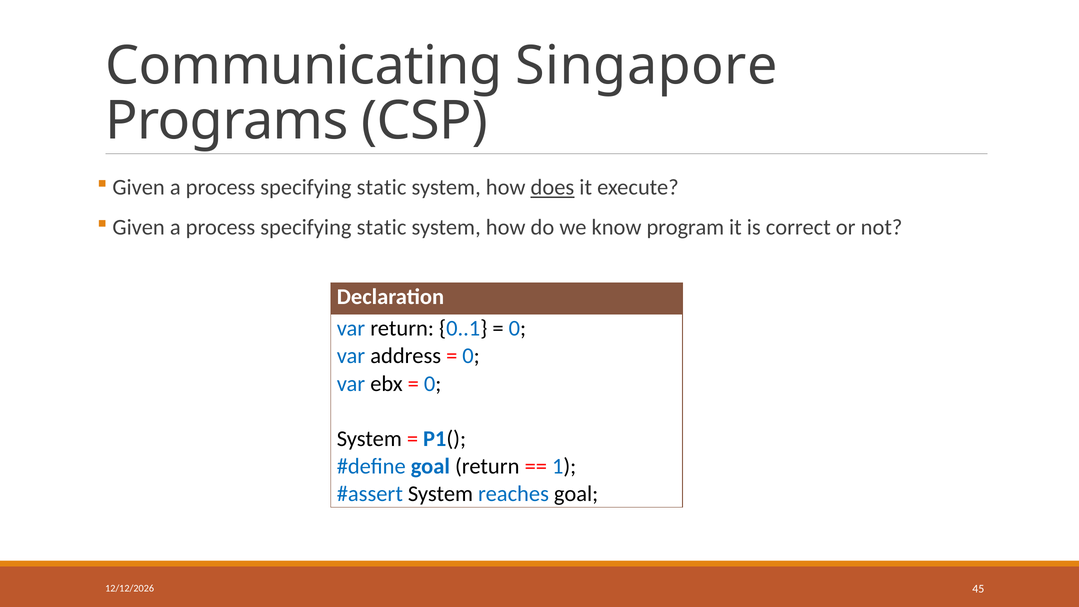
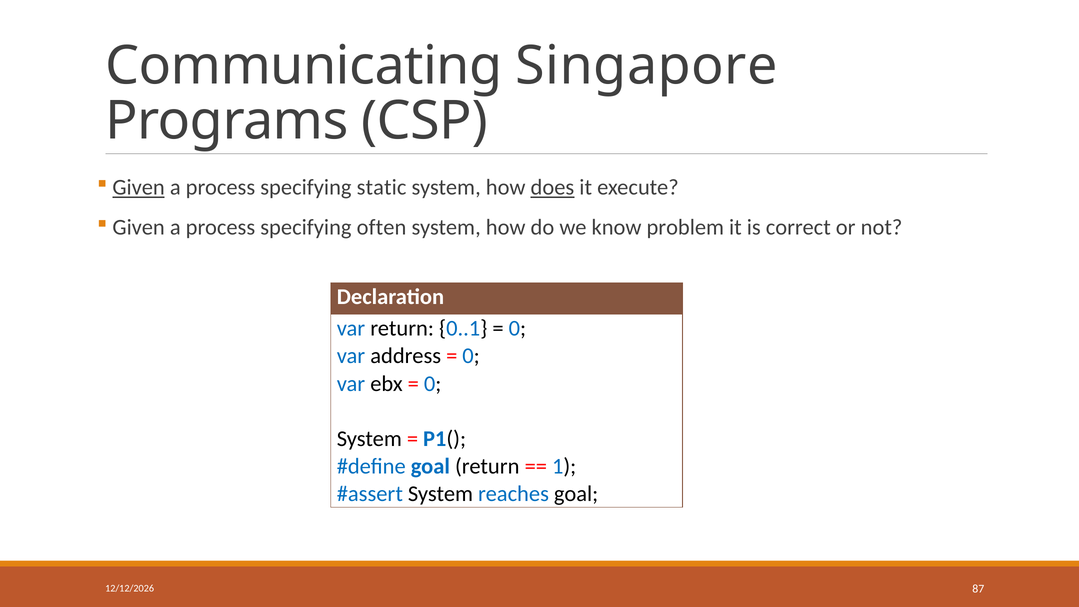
Given at (139, 187) underline: none -> present
static at (382, 228): static -> often
program: program -> problem
45: 45 -> 87
